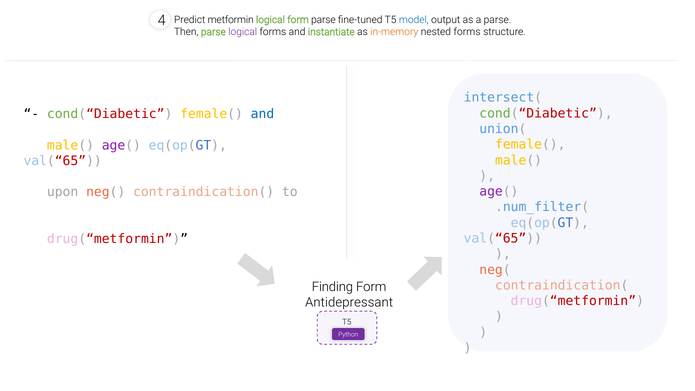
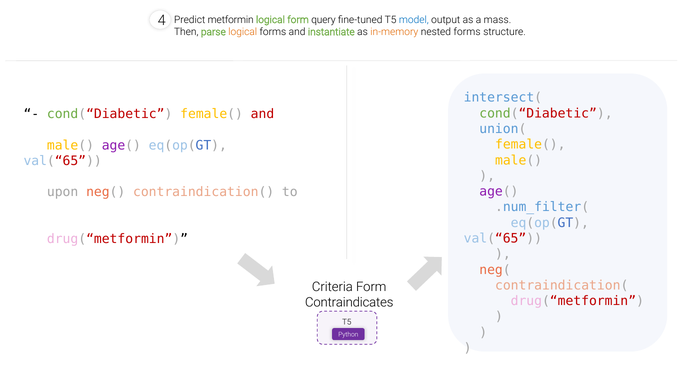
form parse: parse -> query
a parse: parse -> mass
logical at (243, 32) colour: purple -> orange
and at (262, 114) colour: blue -> red
Finding: Finding -> Criteria
Antidepressant: Antidepressant -> Contraindicates
